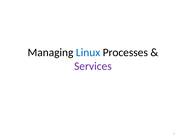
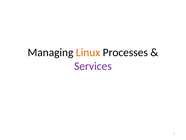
Linux colour: blue -> orange
